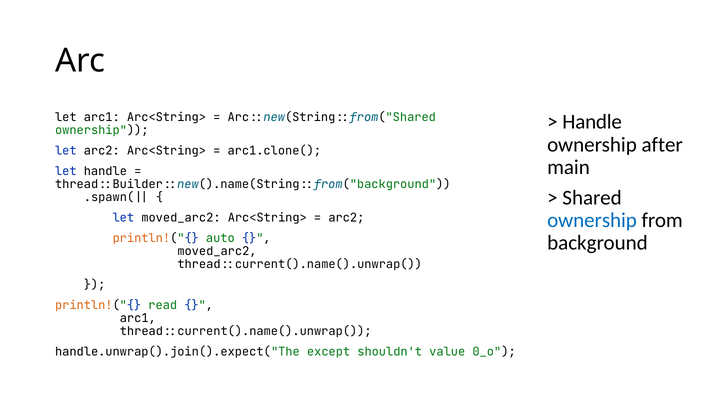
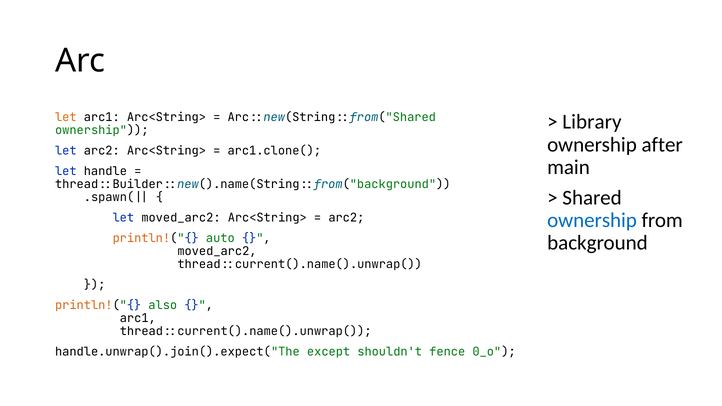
let at (66, 117) colour: black -> orange
Handle at (592, 122): Handle -> Library
read: read -> also
value: value -> fence
